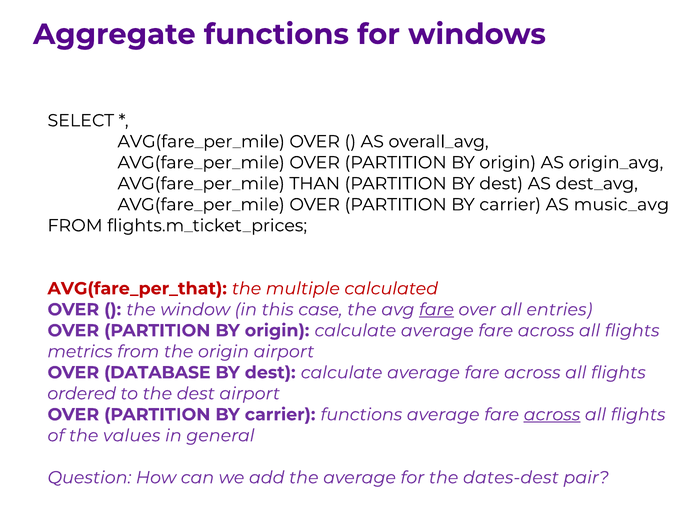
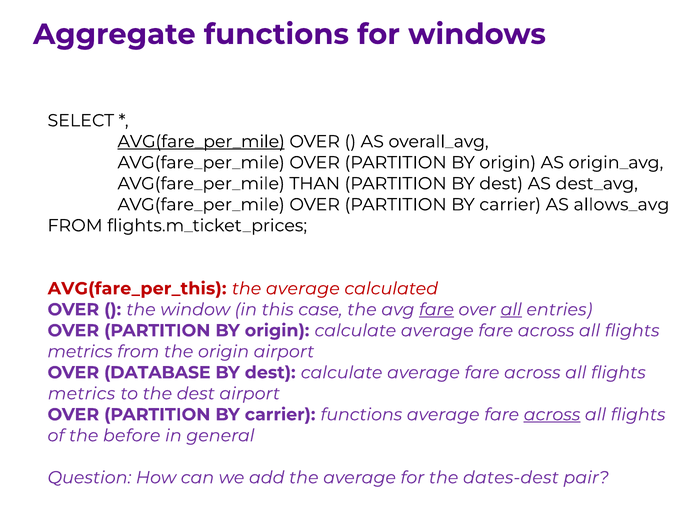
AVG(fare_per_mile at (201, 142) underline: none -> present
music_avg: music_avg -> allows_avg
AVG(fare_per_that: AVG(fare_per_that -> AVG(fare_per_this
multiple at (303, 289): multiple -> average
all at (511, 310) underline: none -> present
ordered at (82, 394): ordered -> metrics
values: values -> before
